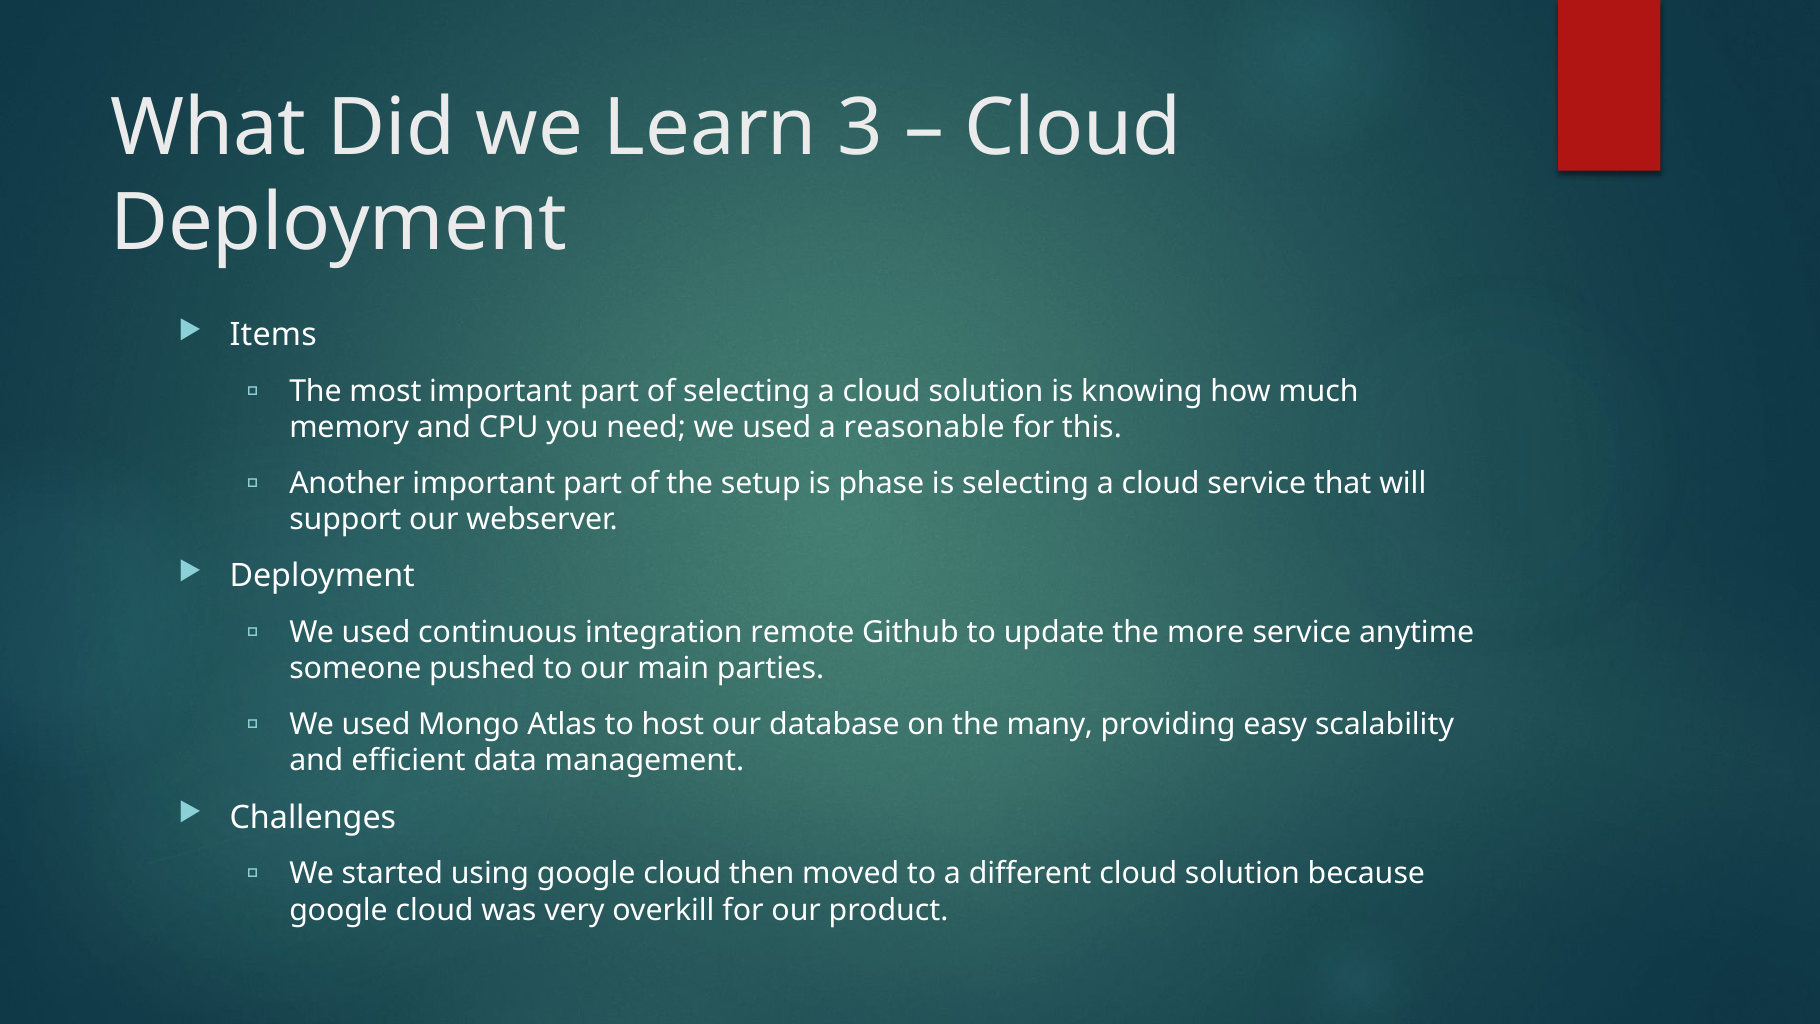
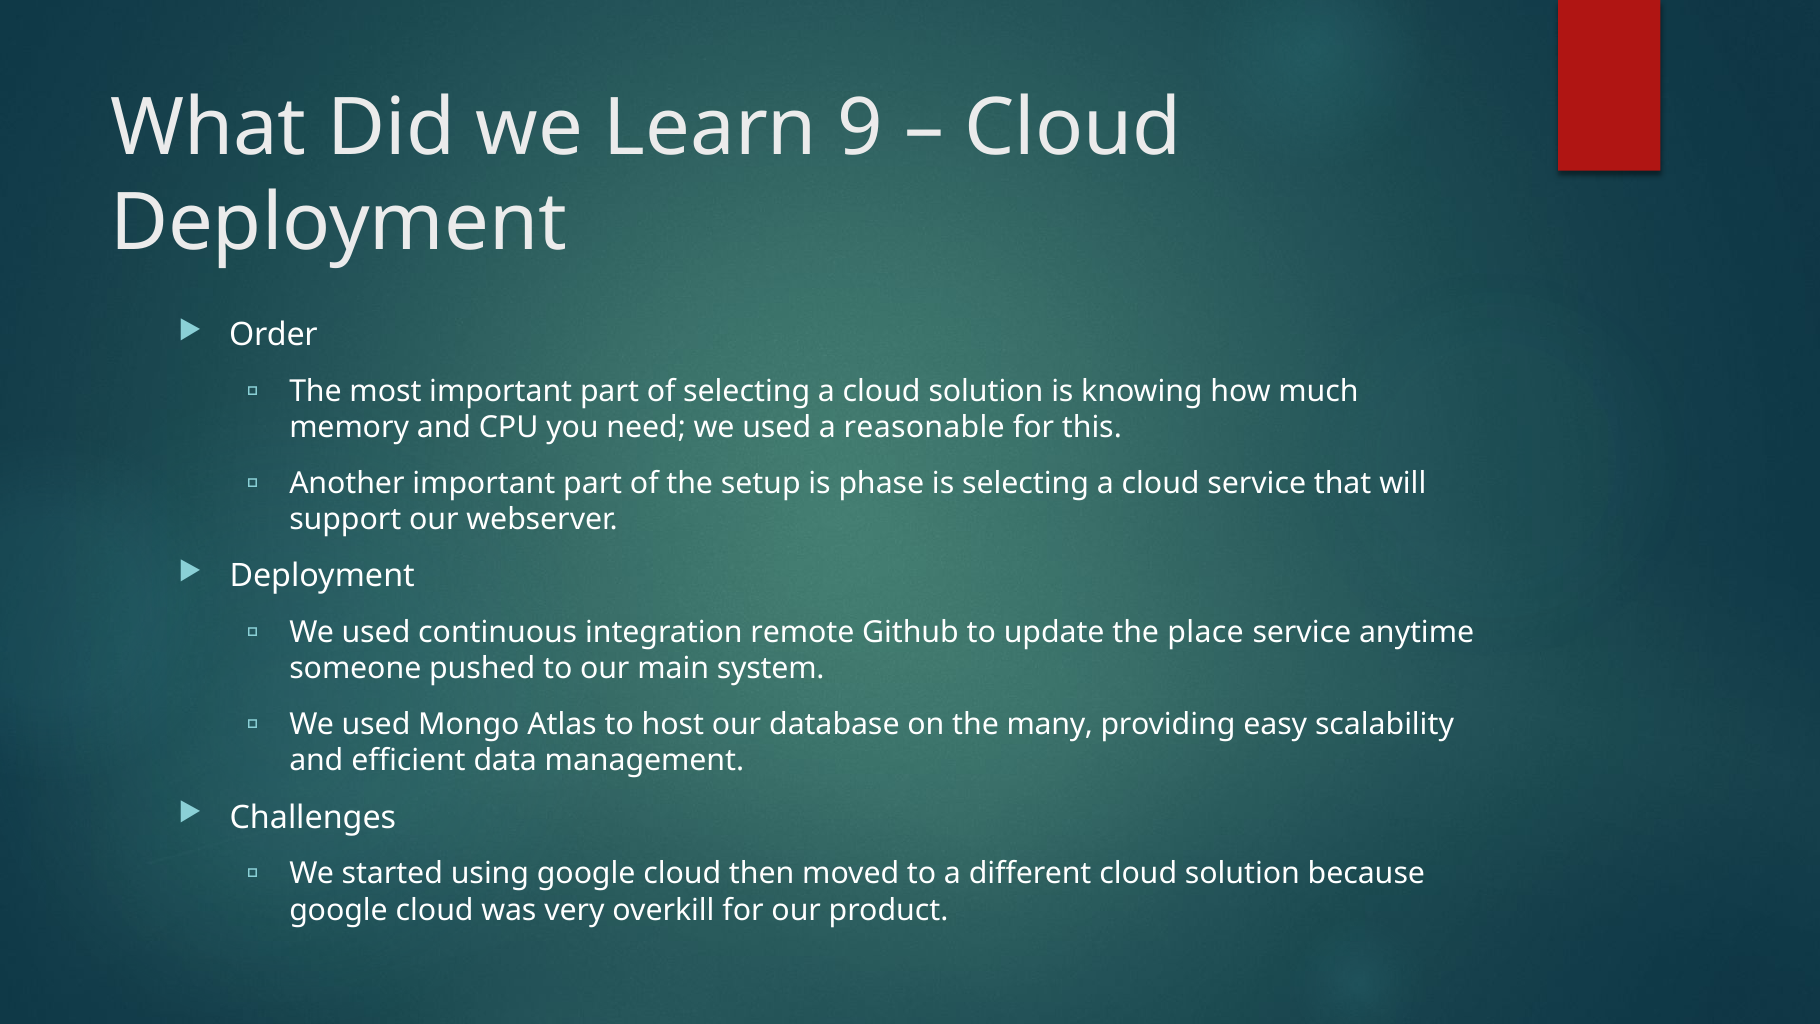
3: 3 -> 9
Items: Items -> Order
more: more -> place
parties: parties -> system
